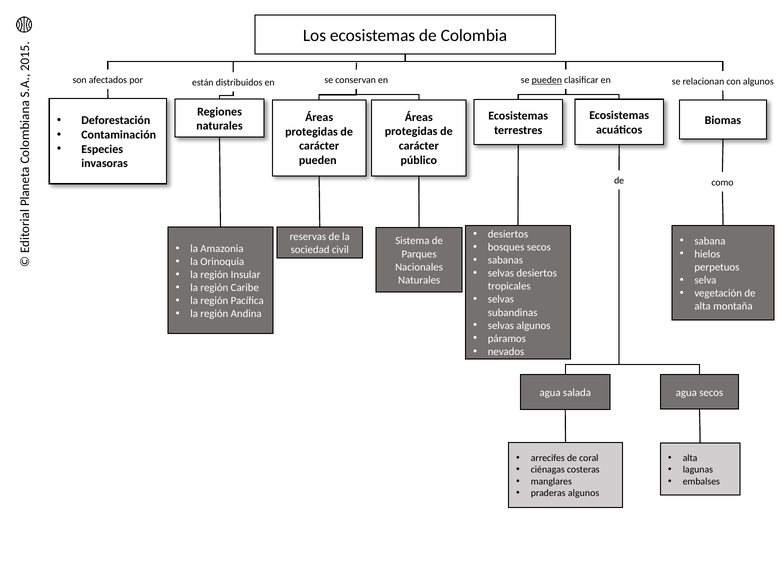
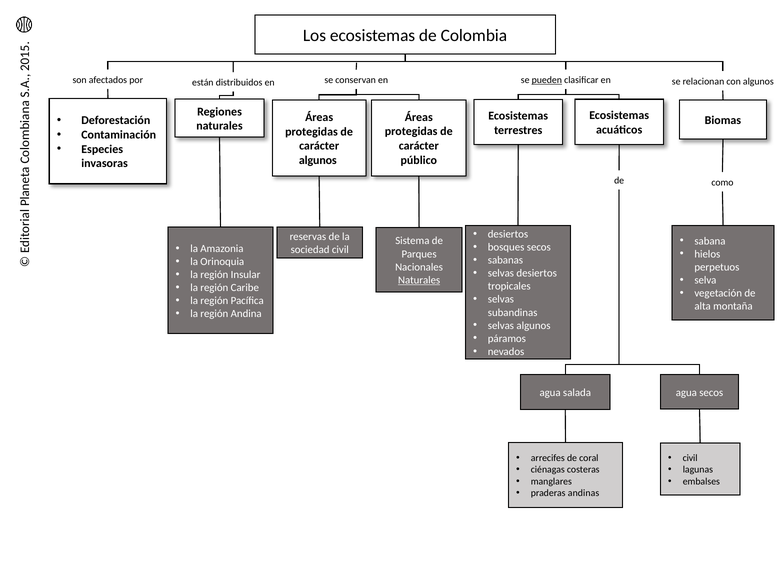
pueden at (318, 160): pueden -> algunos
Naturales at (419, 280) underline: none -> present
alta at (690, 458): alta -> civil
praderas algunos: algunos -> andinas
